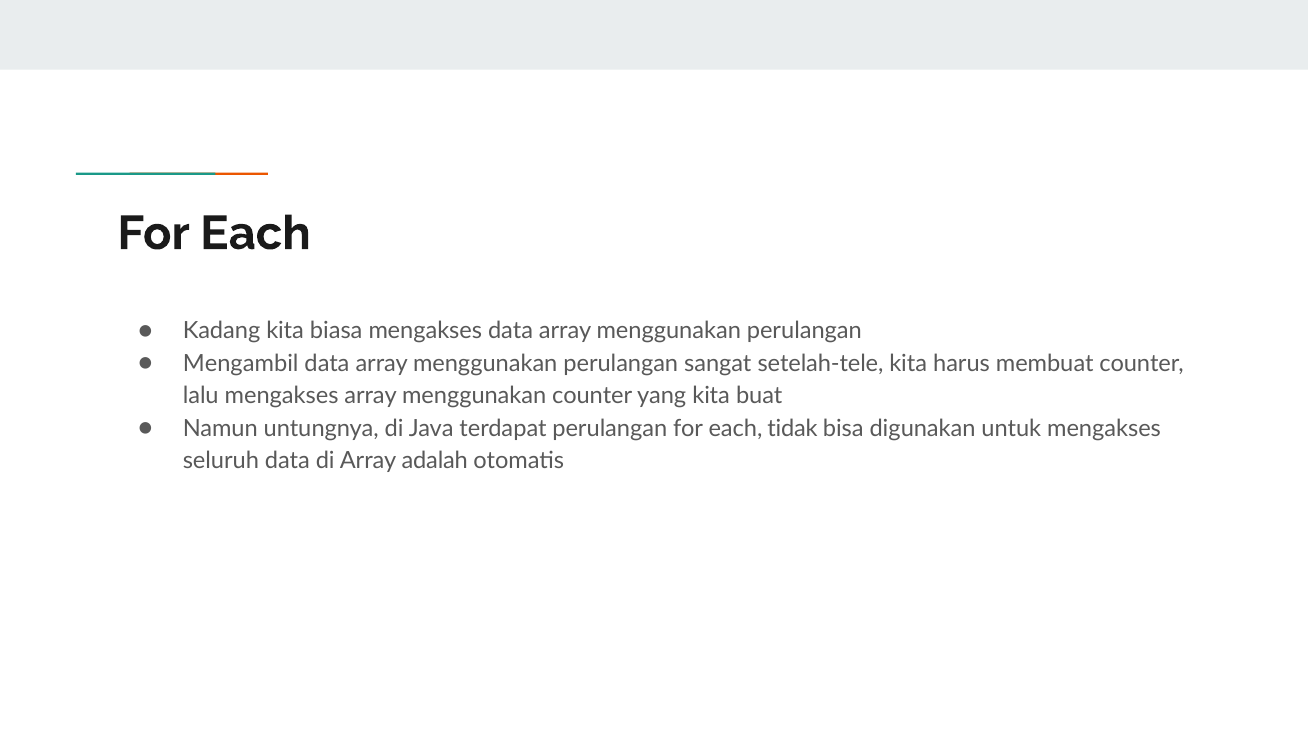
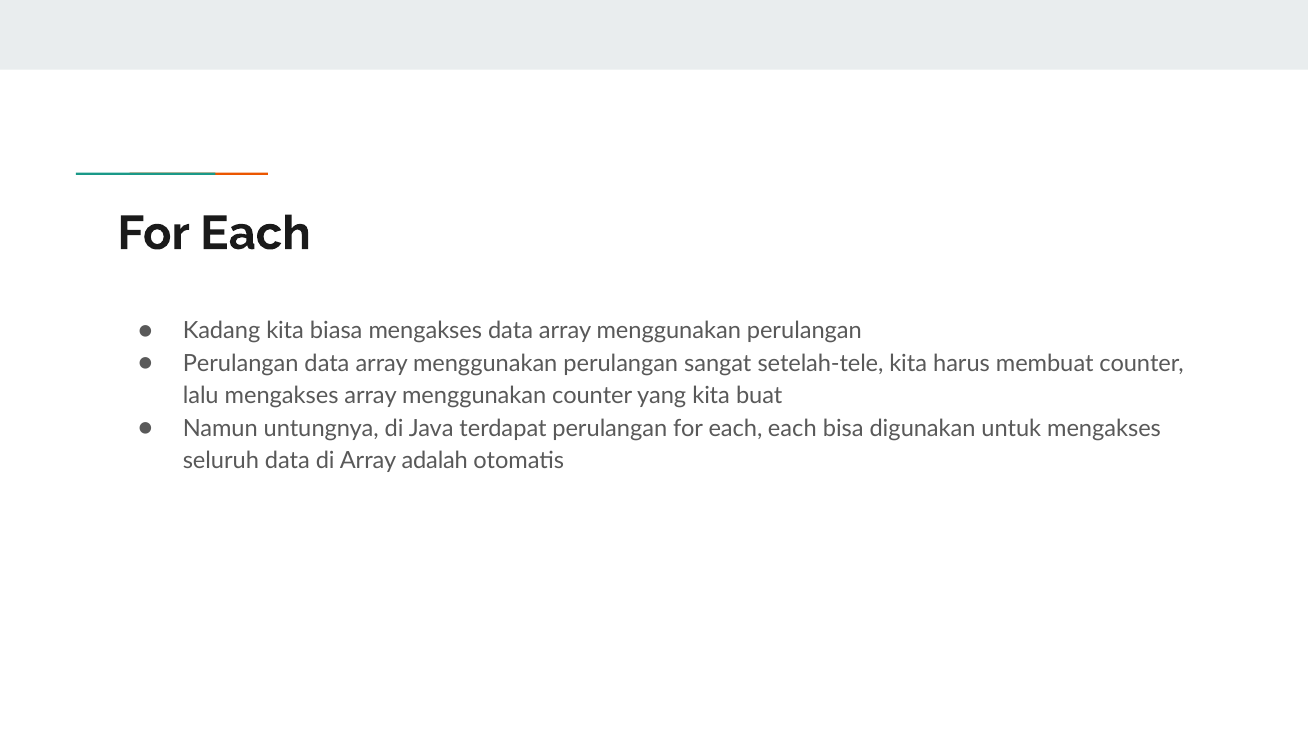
Mengambil at (241, 363): Mengambil -> Perulangan
each tidak: tidak -> each
